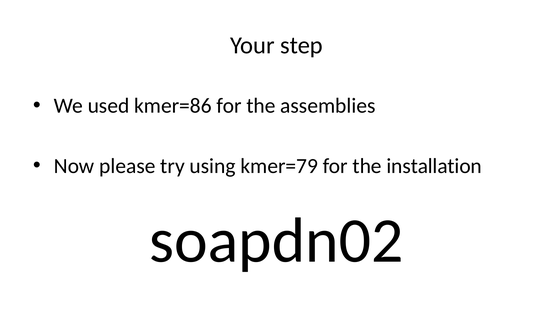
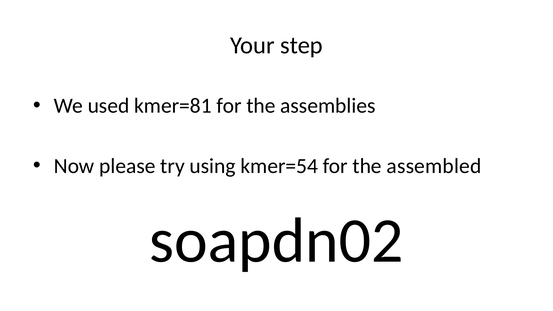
kmer=86: kmer=86 -> kmer=81
kmer=79: kmer=79 -> kmer=54
installation: installation -> assembled
